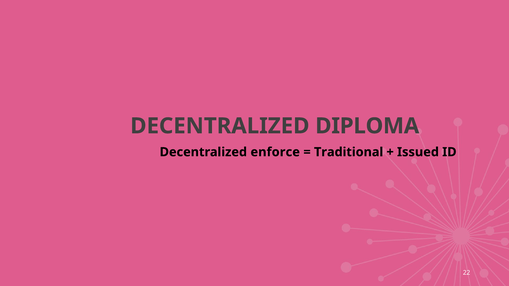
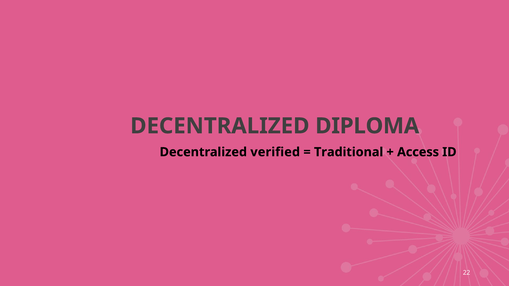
enforce: enforce -> verified
Issued: Issued -> Access
